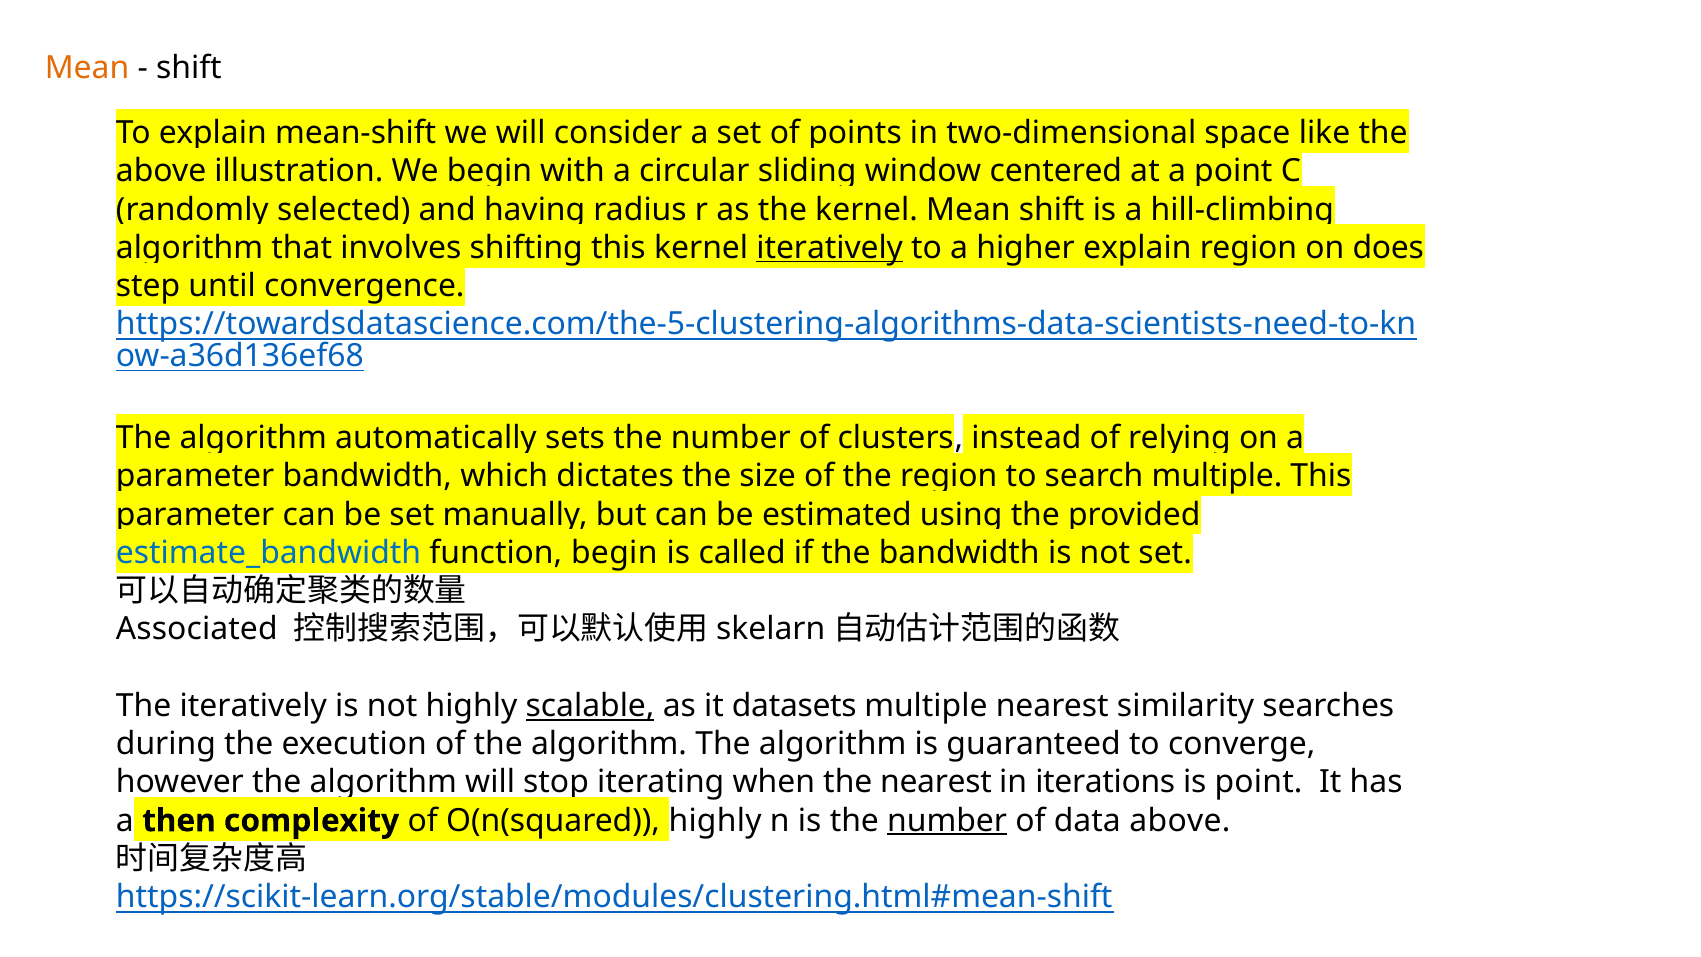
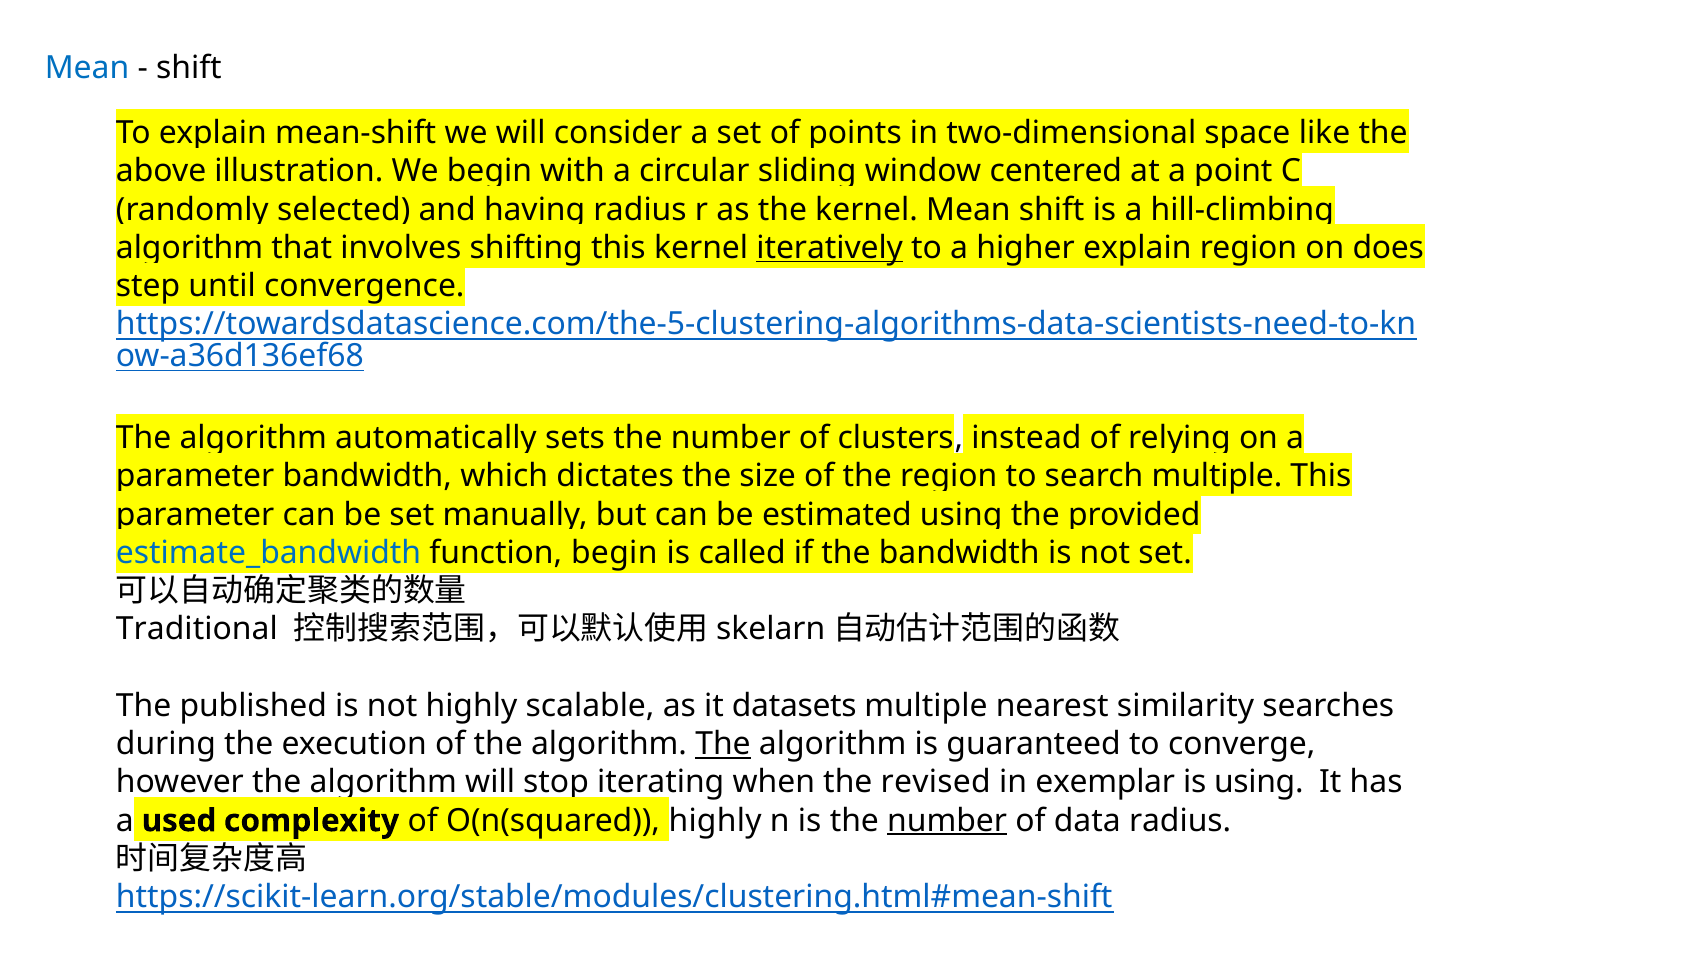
Mean at (87, 68) colour: orange -> blue
Associated: Associated -> Traditional
The iteratively: iteratively -> published
scalable underline: present -> none
The at (723, 744) underline: none -> present
the nearest: nearest -> revised
iterations: iterations -> exemplar
is point: point -> using
then: then -> used
data above: above -> radius
